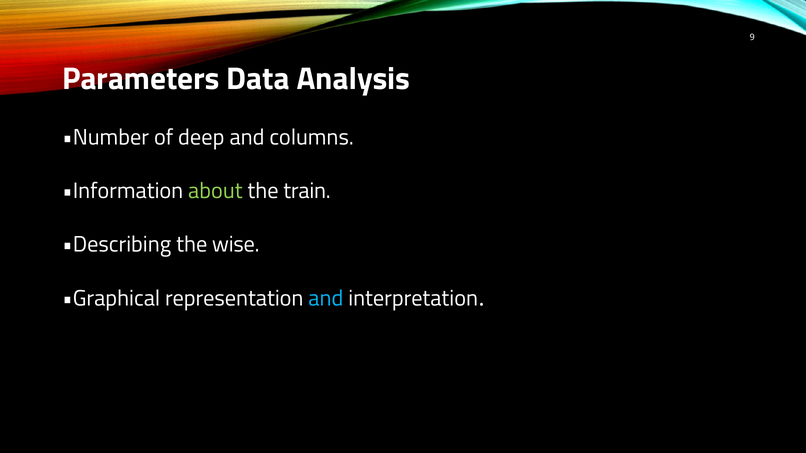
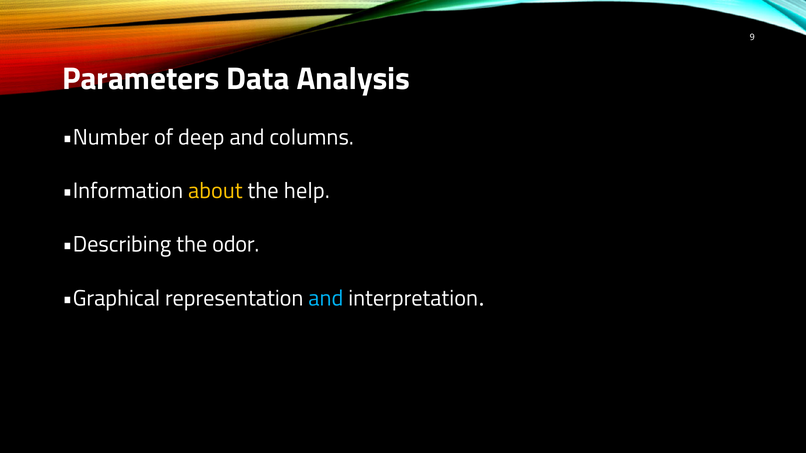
about colour: light green -> yellow
train: train -> help
wise: wise -> odor
